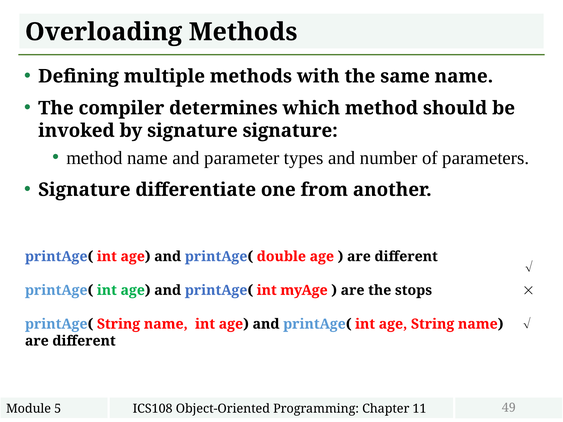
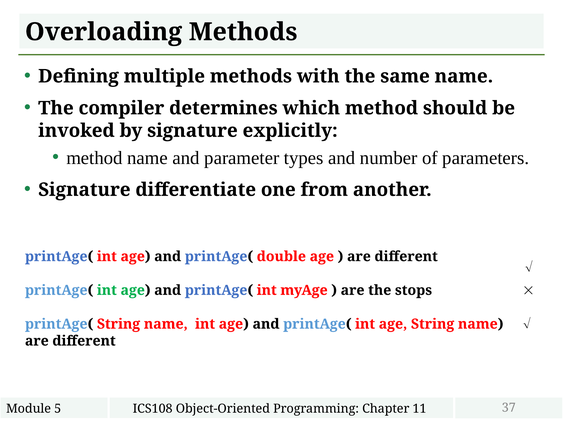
signature signature: signature -> explicitly
49: 49 -> 37
